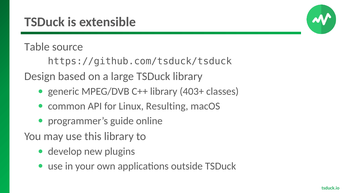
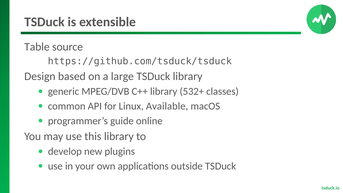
403+: 403+ -> 532+
Resulting: Resulting -> Available
